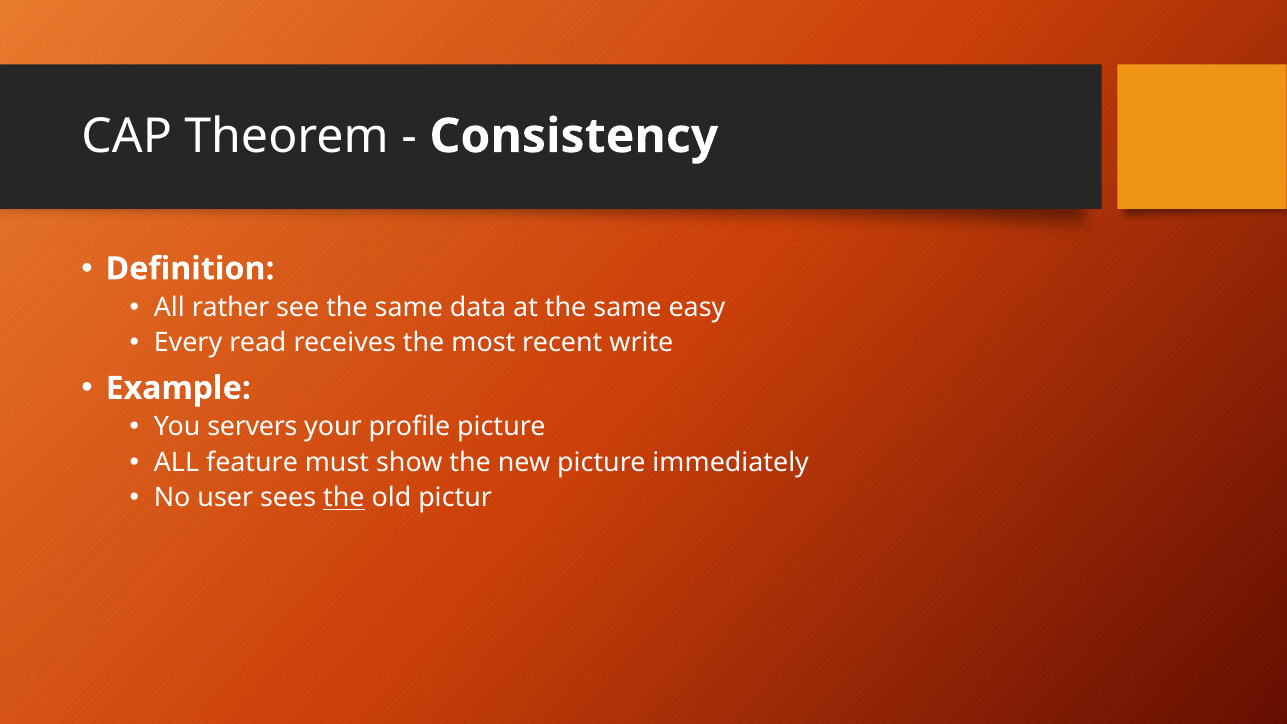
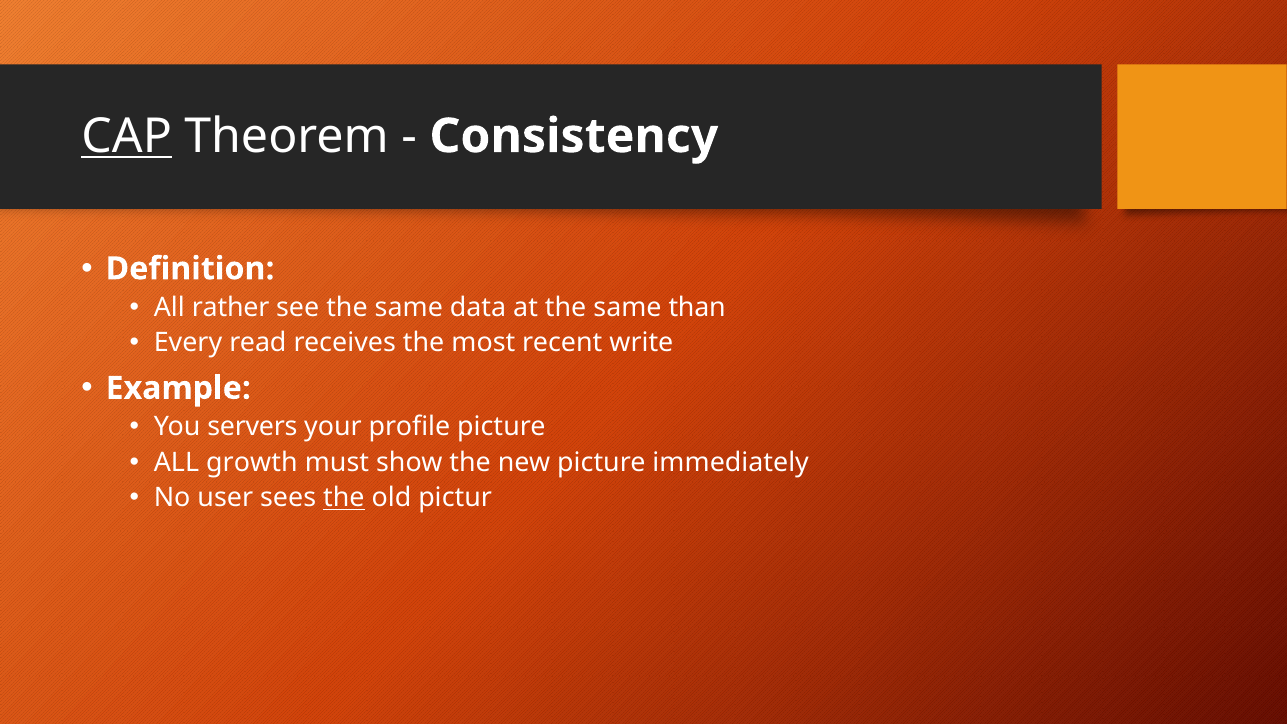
CAP underline: none -> present
easy: easy -> than
feature: feature -> growth
